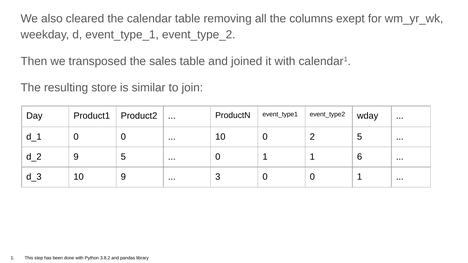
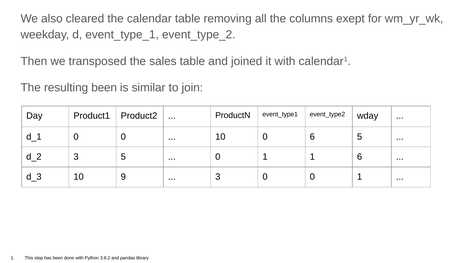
resulting store: store -> been
0 2: 2 -> 6
9 at (76, 157): 9 -> 3
